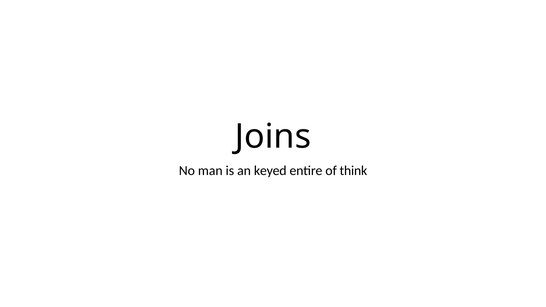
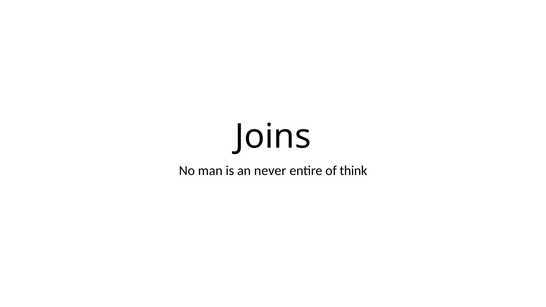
keyed: keyed -> never
